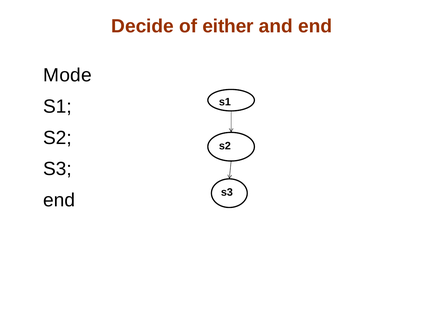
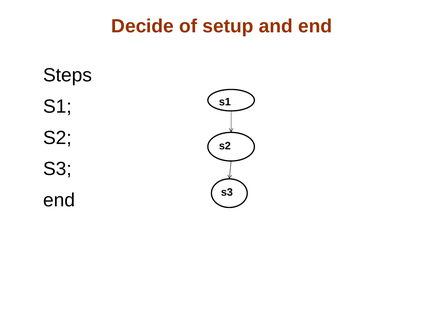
either: either -> setup
Mode: Mode -> Steps
